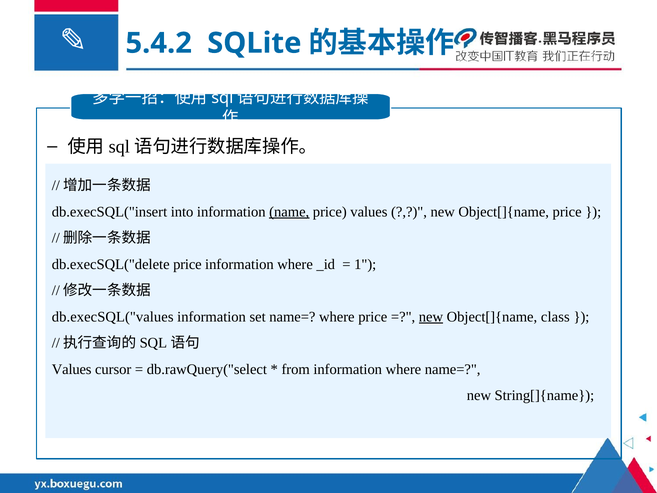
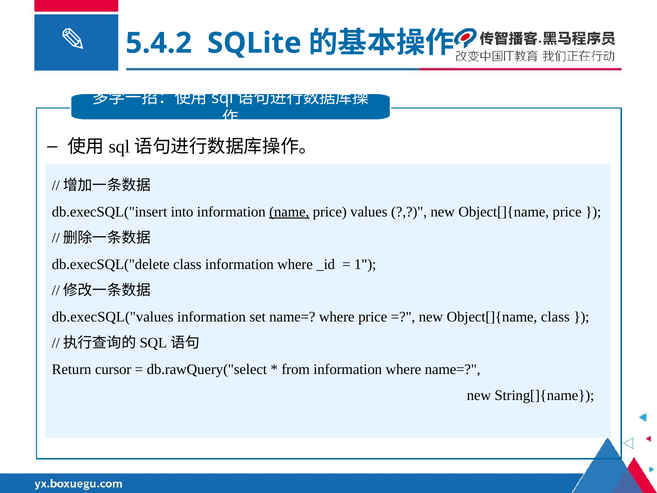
db.execSQL("delete price: price -> class
new at (431, 317) underline: present -> none
Values at (72, 369): Values -> Return
